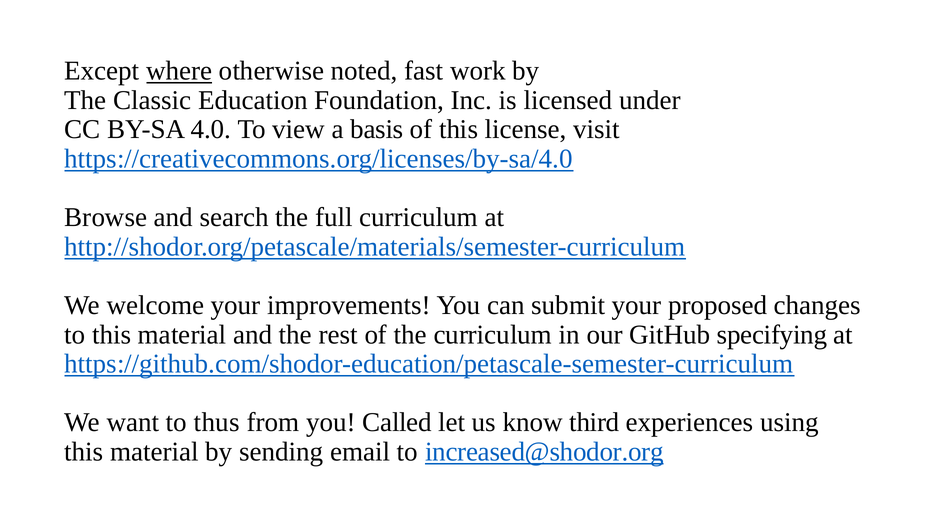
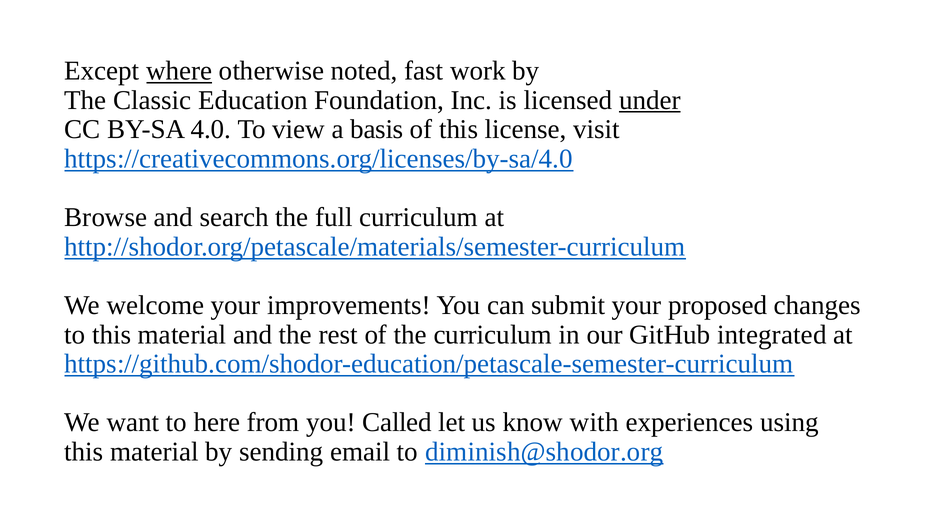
under underline: none -> present
specifying: specifying -> integrated
thus: thus -> here
third: third -> with
increased@shodor.org: increased@shodor.org -> diminish@shodor.org
